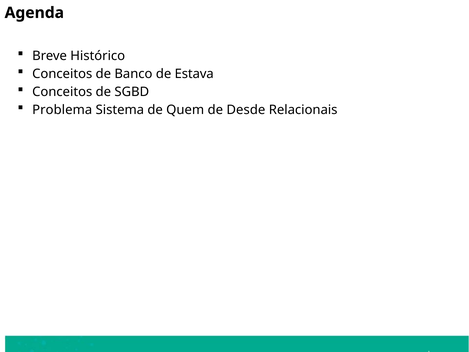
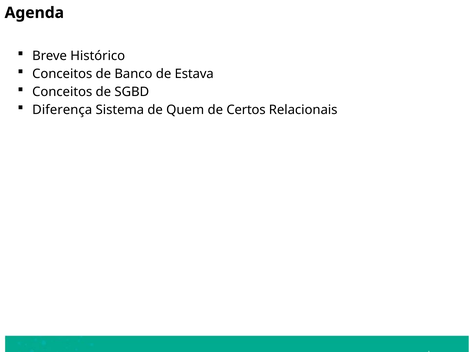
Problema: Problema -> Diferença
Desde: Desde -> Certos
